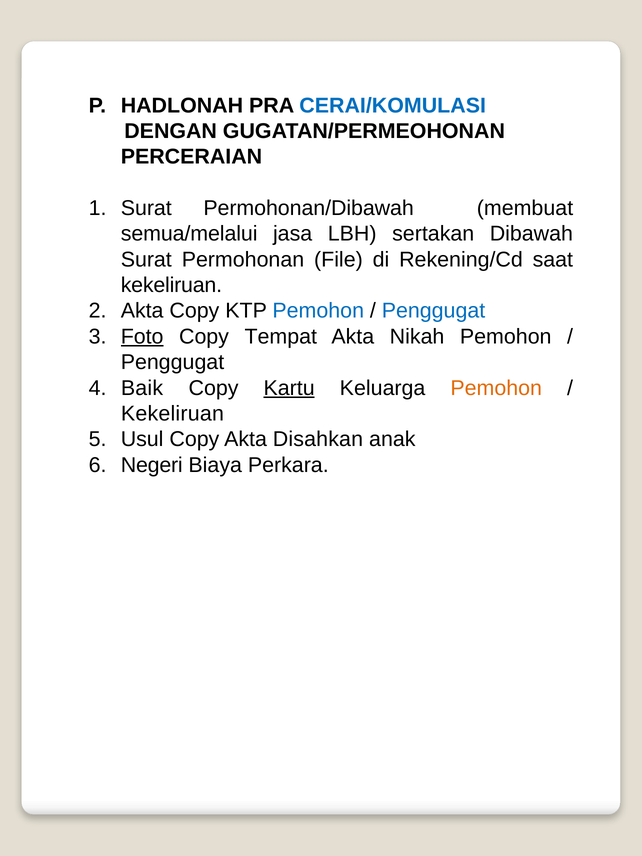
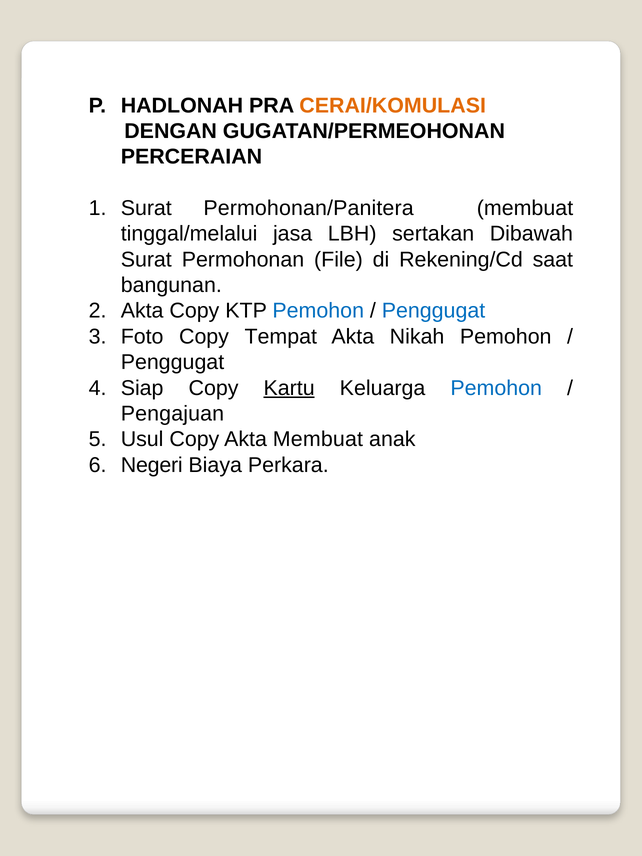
CERAI/KOMULASI colour: blue -> orange
Permohonan/Dibawah: Permohonan/Dibawah -> Permohonan/Panitera
semua/melalui: semua/melalui -> tinggal/melalui
kekeliruan at (171, 285): kekeliruan -> bangunan
Foto underline: present -> none
Baik: Baik -> Siap
Pemohon at (496, 388) colour: orange -> blue
Kekeliruan at (172, 414): Kekeliruan -> Pengajuan
Akta Disahkan: Disahkan -> Membuat
